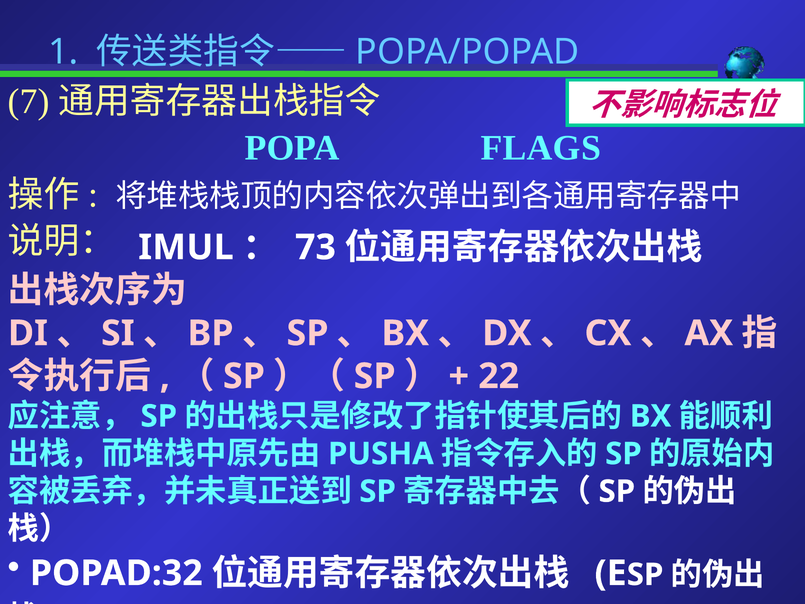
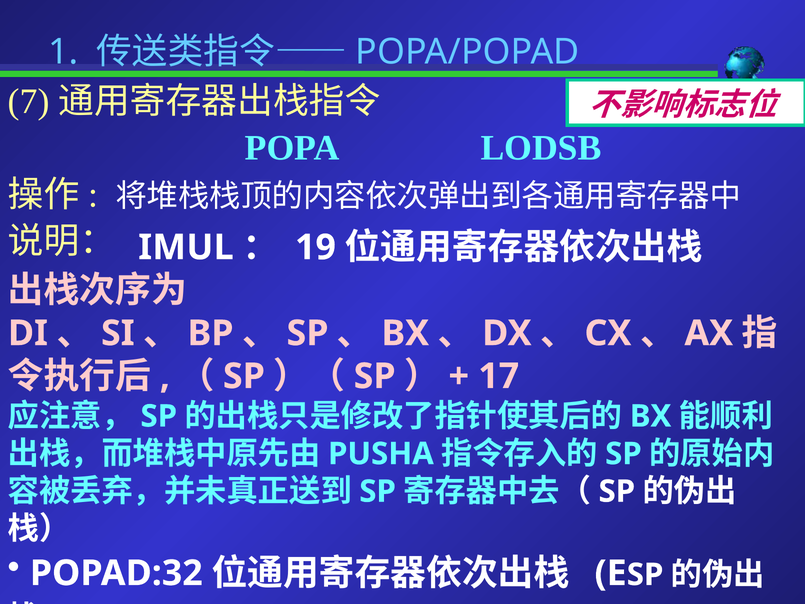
FLAGS: FLAGS -> LODSB
73: 73 -> 19
22: 22 -> 17
